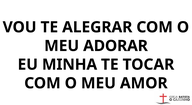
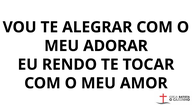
MINHA: MINHA -> RENDO
